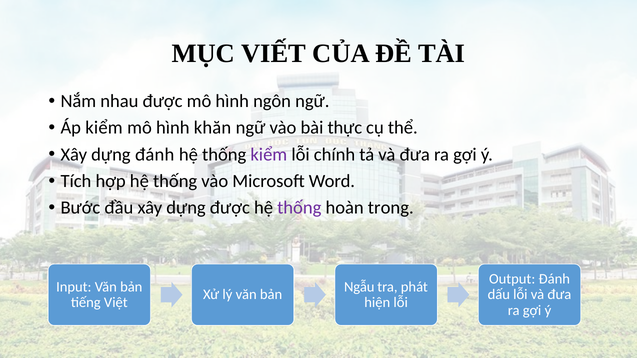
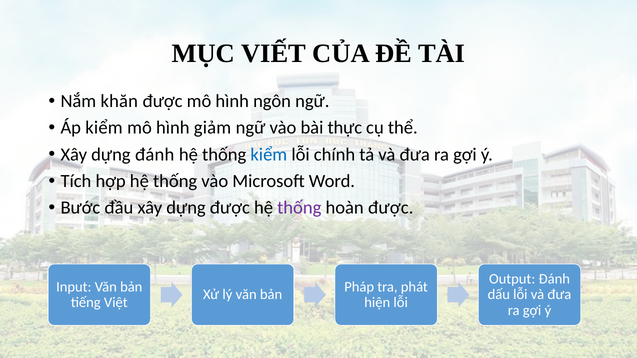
nhau: nhau -> khăn
khăn: khăn -> giảm
kiểm at (269, 155) colour: purple -> blue
hoàn trong: trong -> được
Ngẫu: Ngẫu -> Pháp
